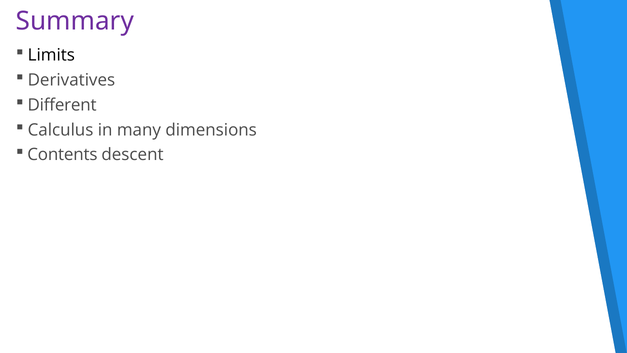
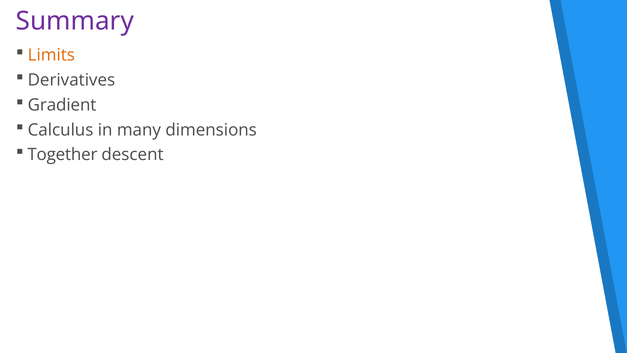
Limits colour: black -> orange
Different: Different -> Gradient
Contents: Contents -> Together
